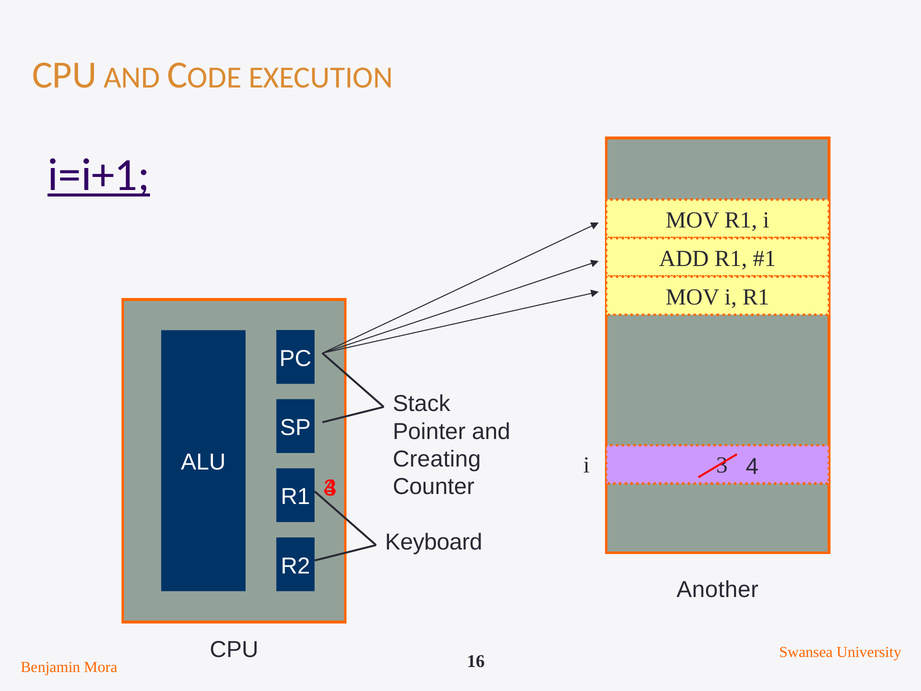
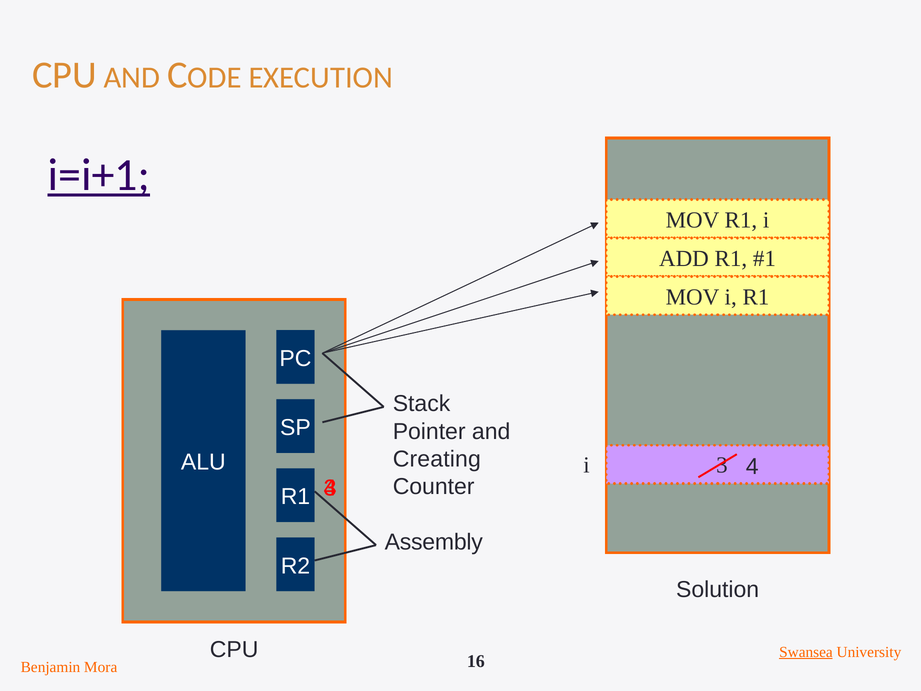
Keyboard: Keyboard -> Assembly
Another: Another -> Solution
Swansea underline: none -> present
